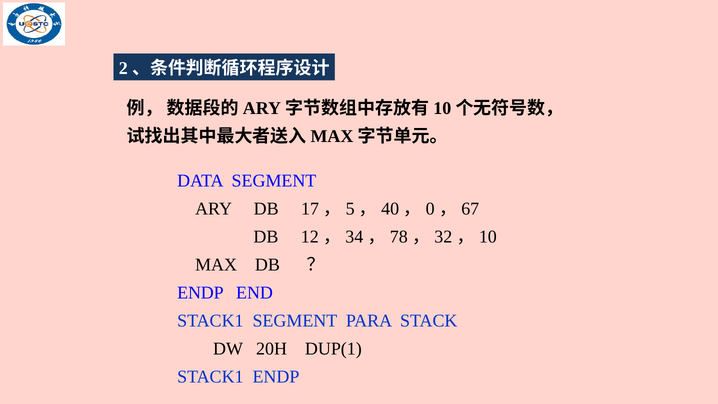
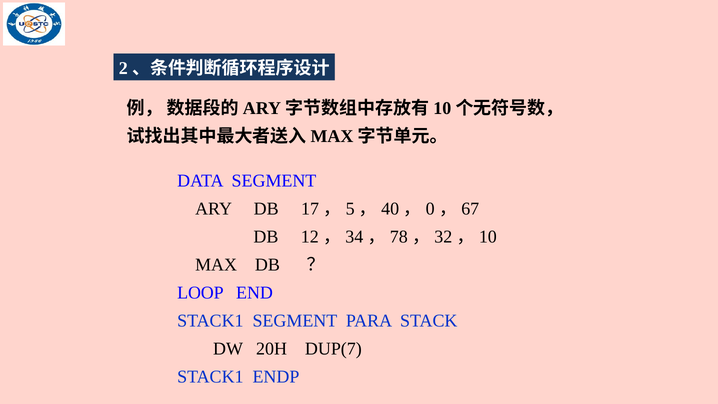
ENDP at (200, 293): ENDP -> LOOP
DUP(1: DUP(1 -> DUP(7
